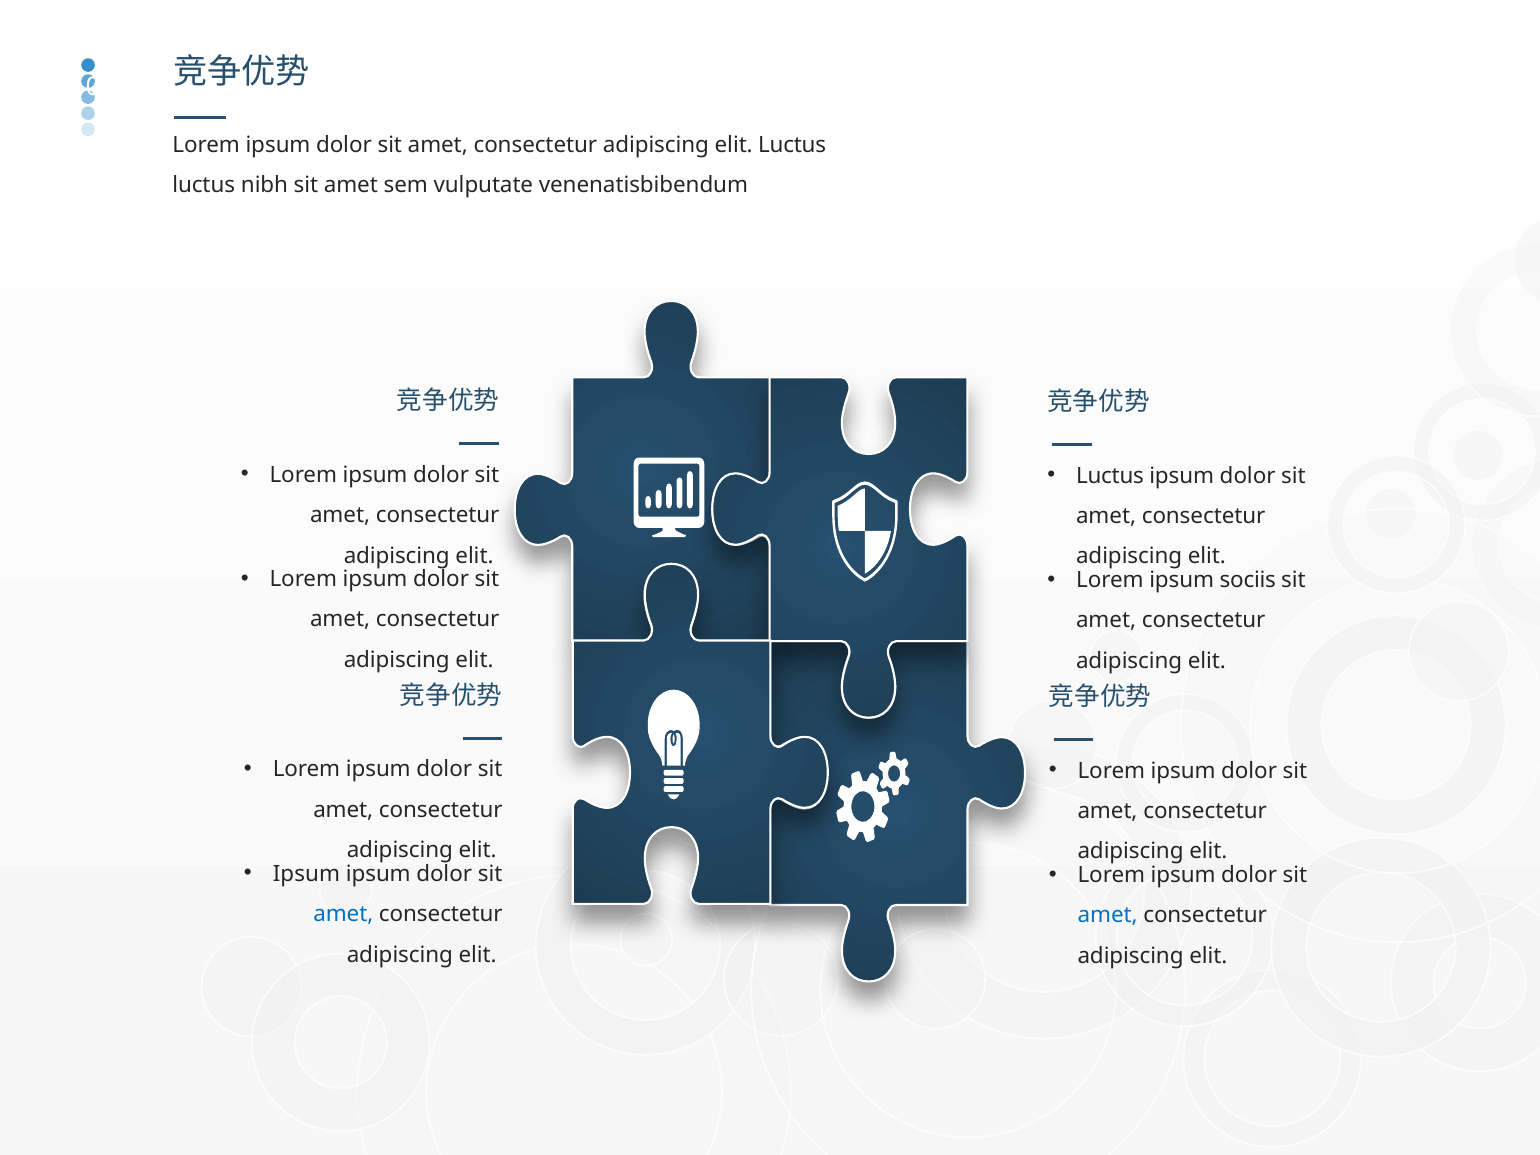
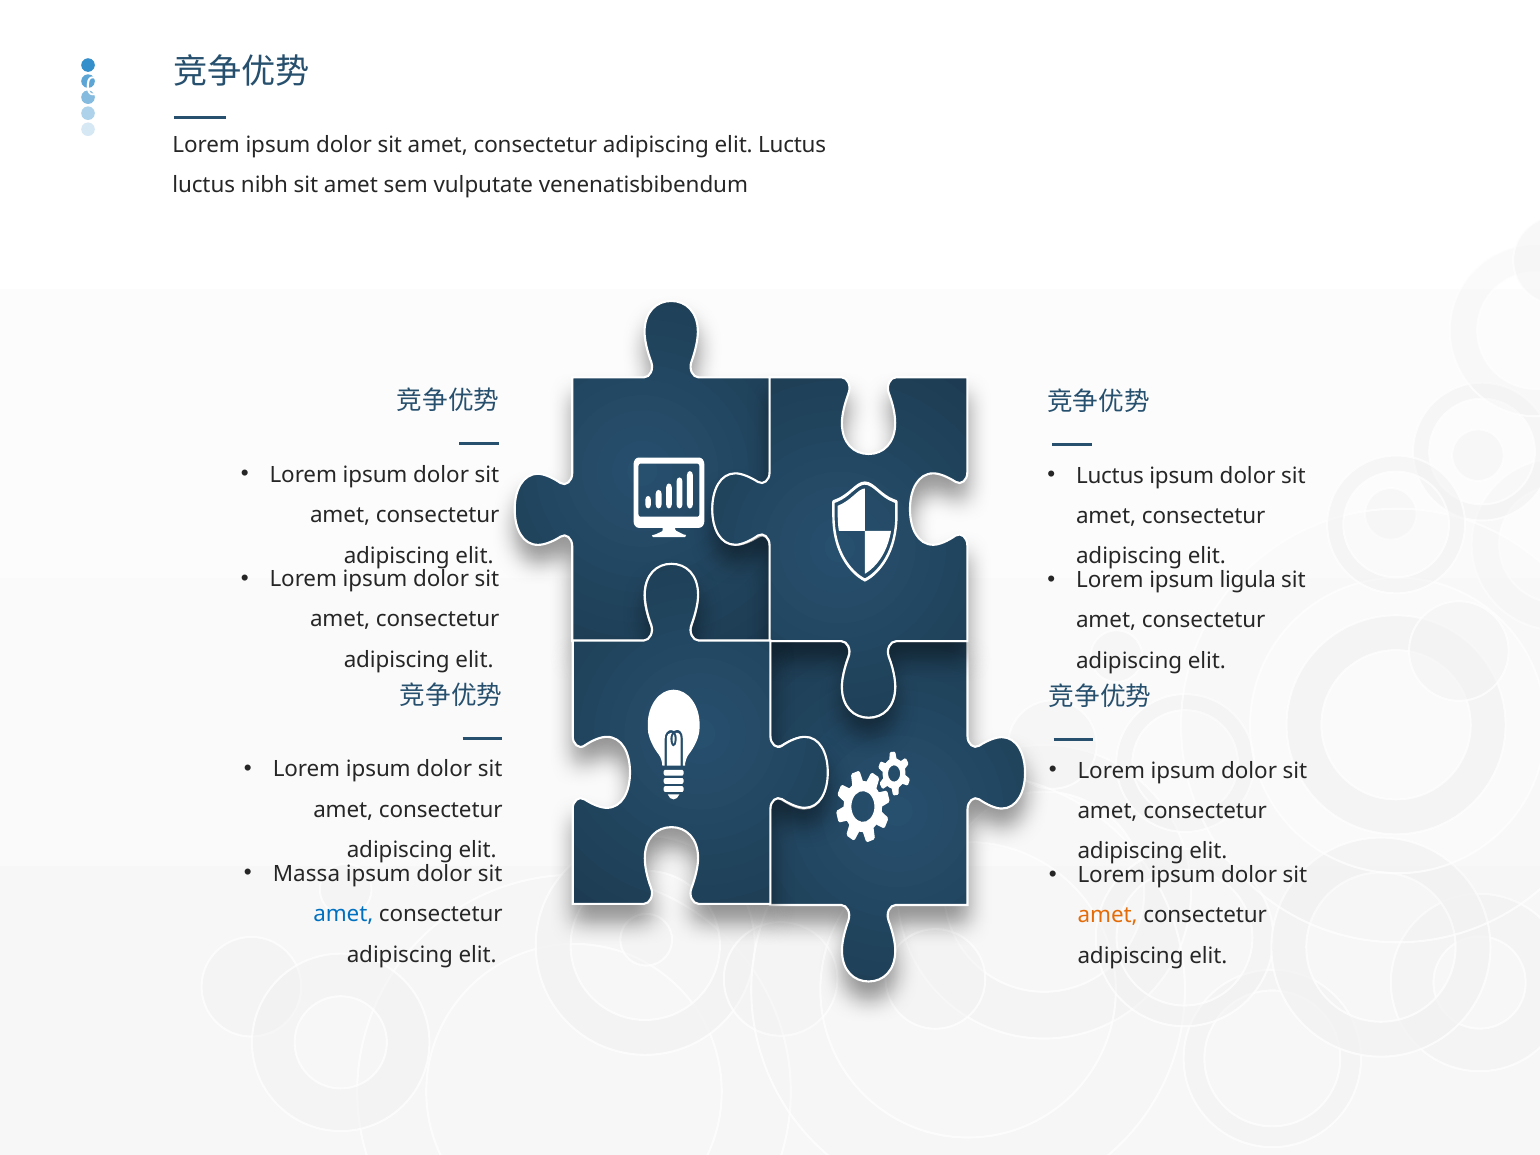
sociis: sociis -> ligula
Ipsum at (306, 874): Ipsum -> Massa
amet at (1108, 915) colour: blue -> orange
